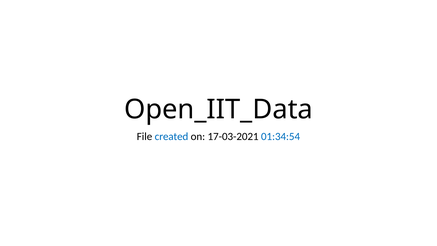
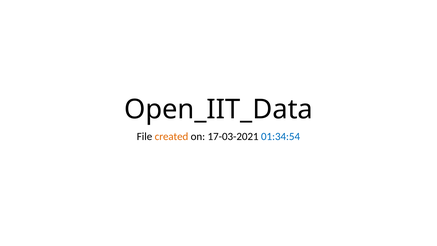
created colour: blue -> orange
